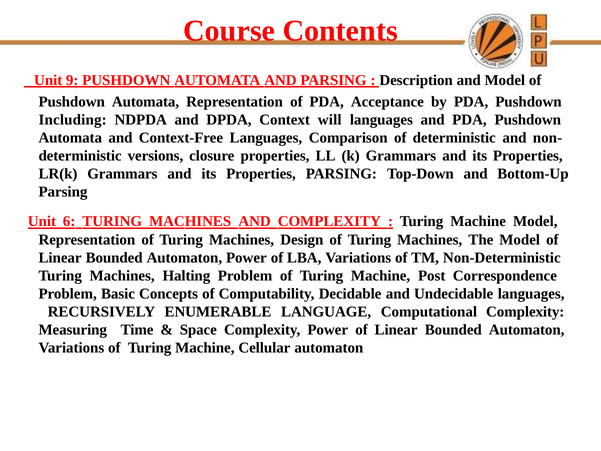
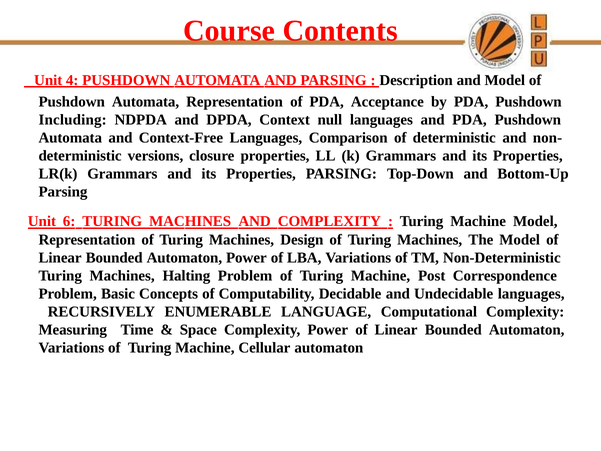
9: 9 -> 4
will: will -> null
